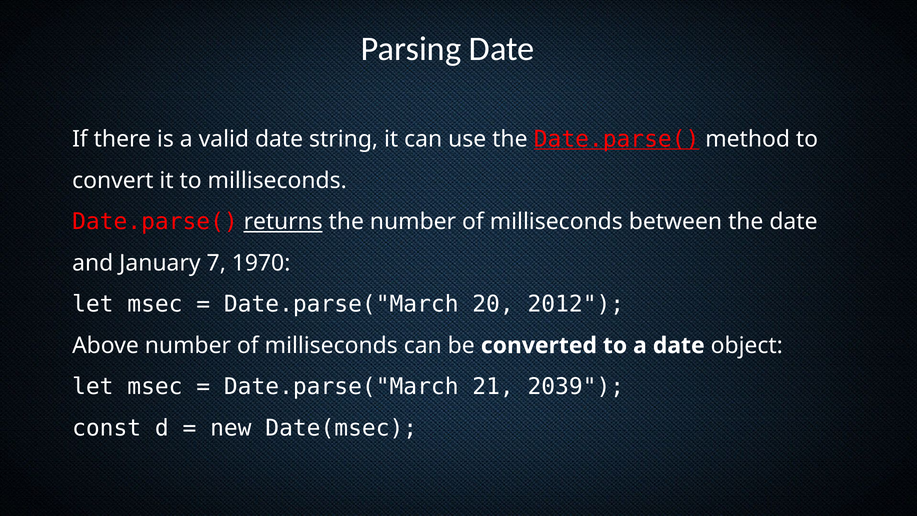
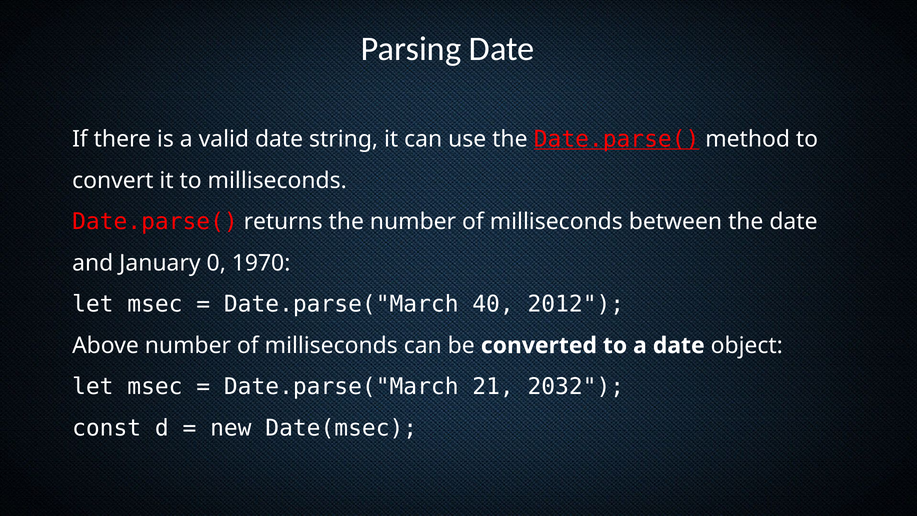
returns underline: present -> none
7: 7 -> 0
20: 20 -> 40
2039: 2039 -> 2032
